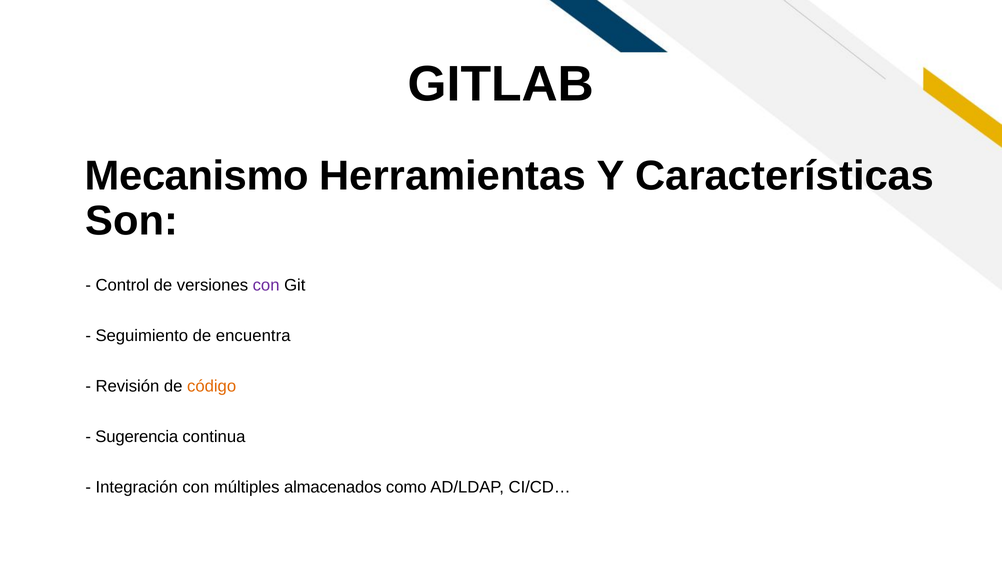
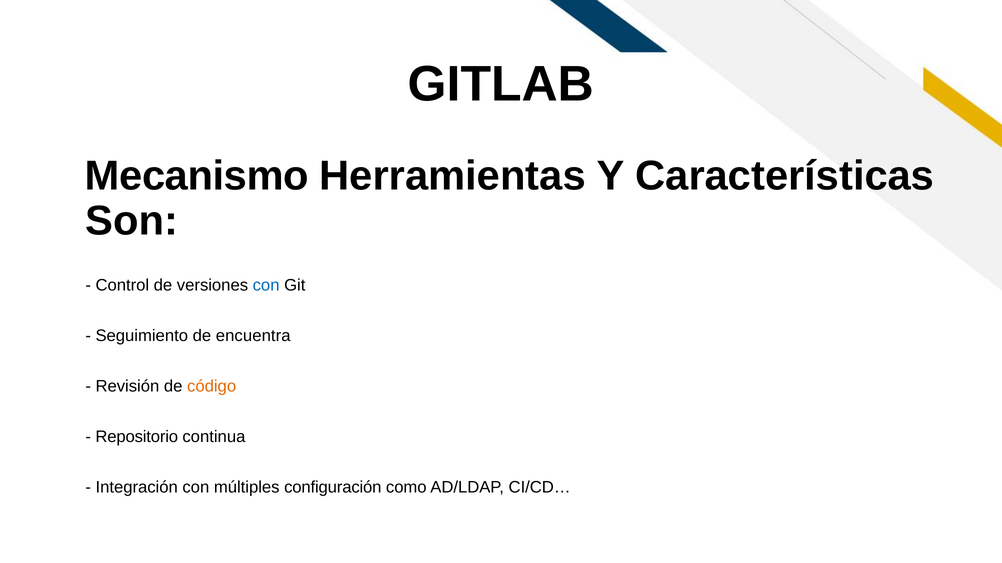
con at (266, 286) colour: purple -> blue
Sugerencia: Sugerencia -> Repositorio
almacenados: almacenados -> configuración
